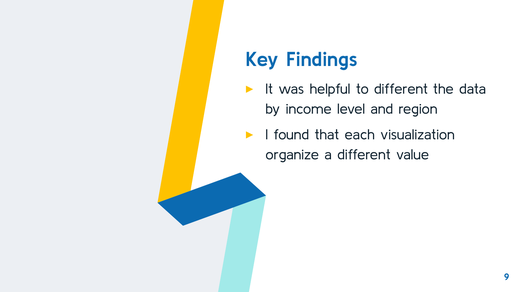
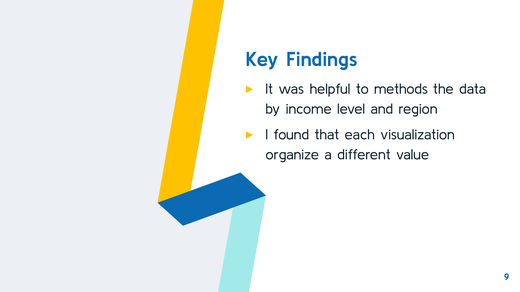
to different: different -> methods
